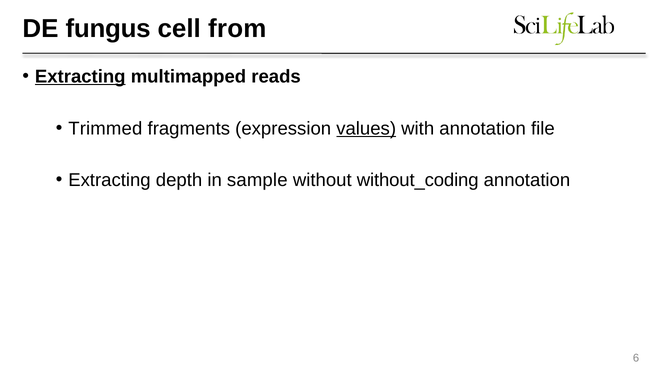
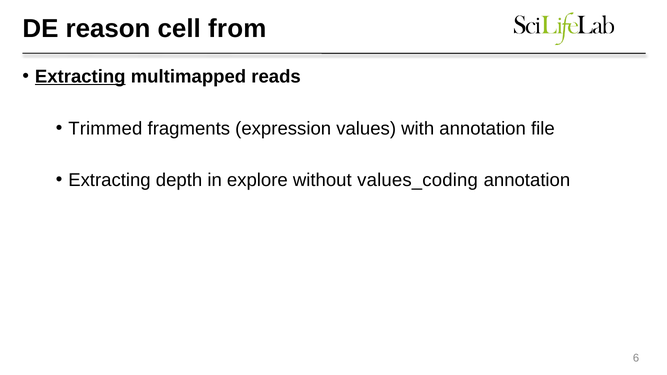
fungus: fungus -> reason
values underline: present -> none
sample: sample -> explore
without_coding: without_coding -> values_coding
